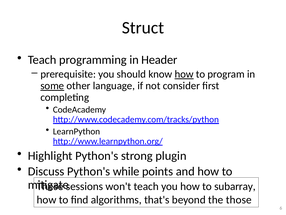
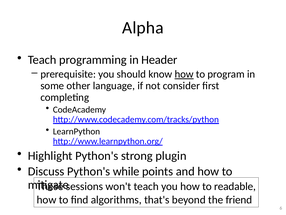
Struct: Struct -> Alpha
some underline: present -> none
subarray: subarray -> readable
those: those -> friend
